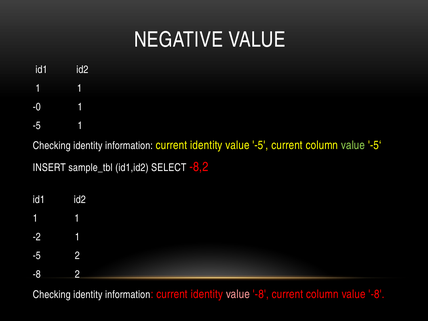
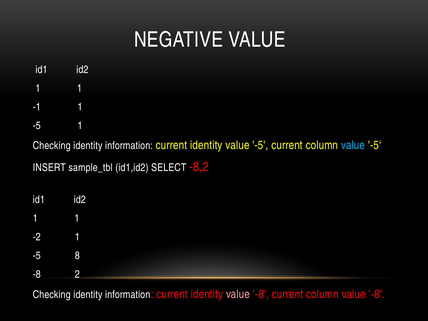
-0: -0 -> -1
value at (353, 145) colour: light green -> light blue
-5 2: 2 -> 8
